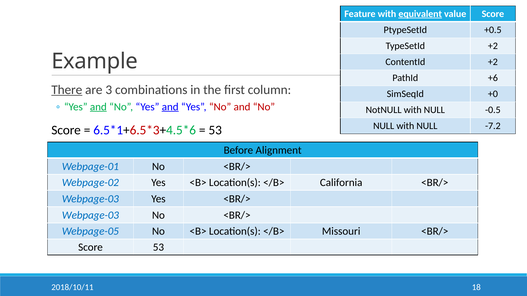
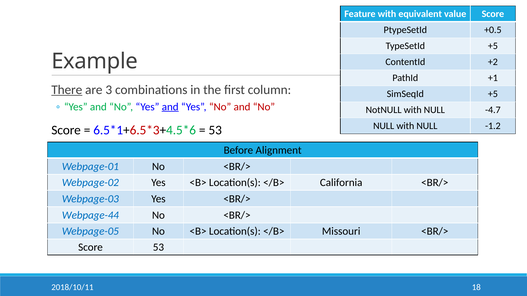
equivalent underline: present -> none
TypeSetId +2: +2 -> +5
+6: +6 -> +1
SimSeqId +0: +0 -> +5
and at (98, 107) underline: present -> none
-0.5: -0.5 -> -4.7
-7.2: -7.2 -> -1.2
Webpage-03 at (90, 215): Webpage-03 -> Webpage-44
